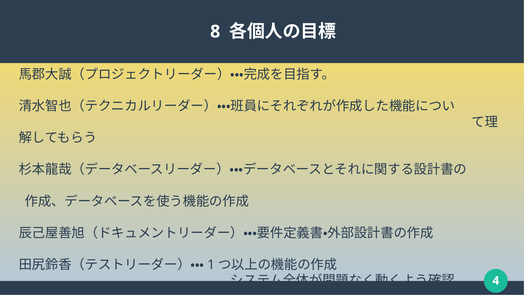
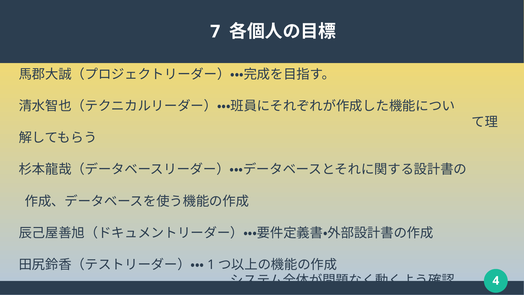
8: 8 -> 7
